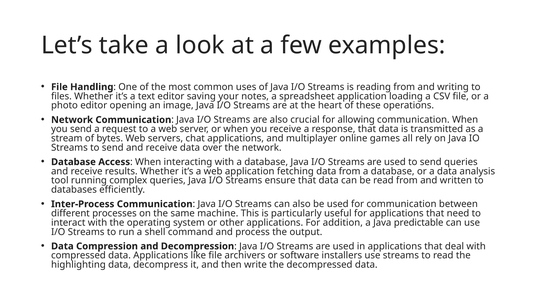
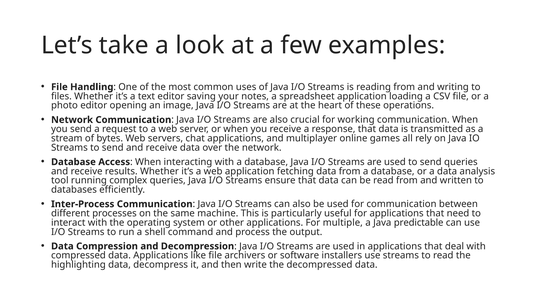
allowing: allowing -> working
addition: addition -> multiple
